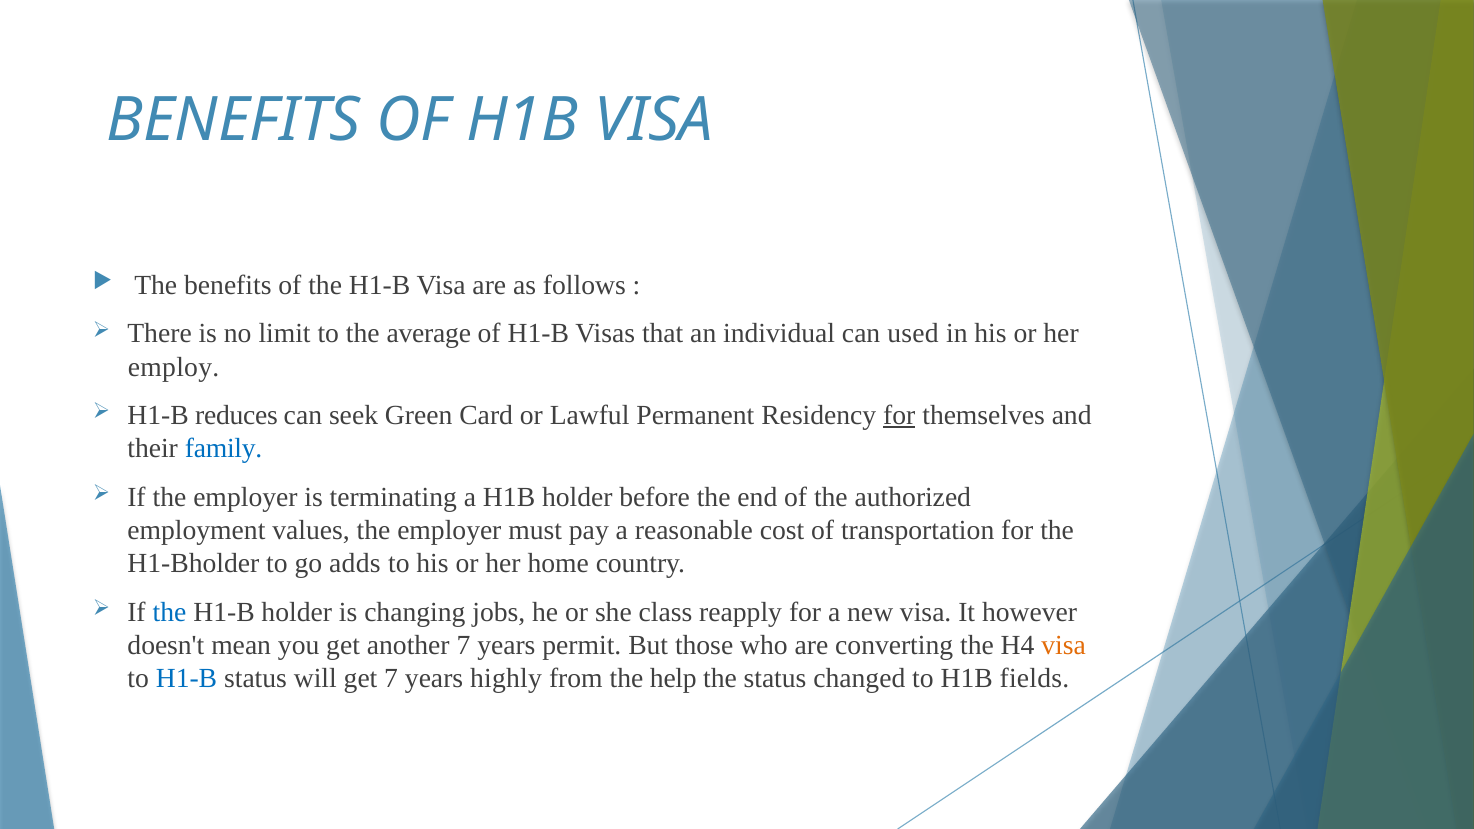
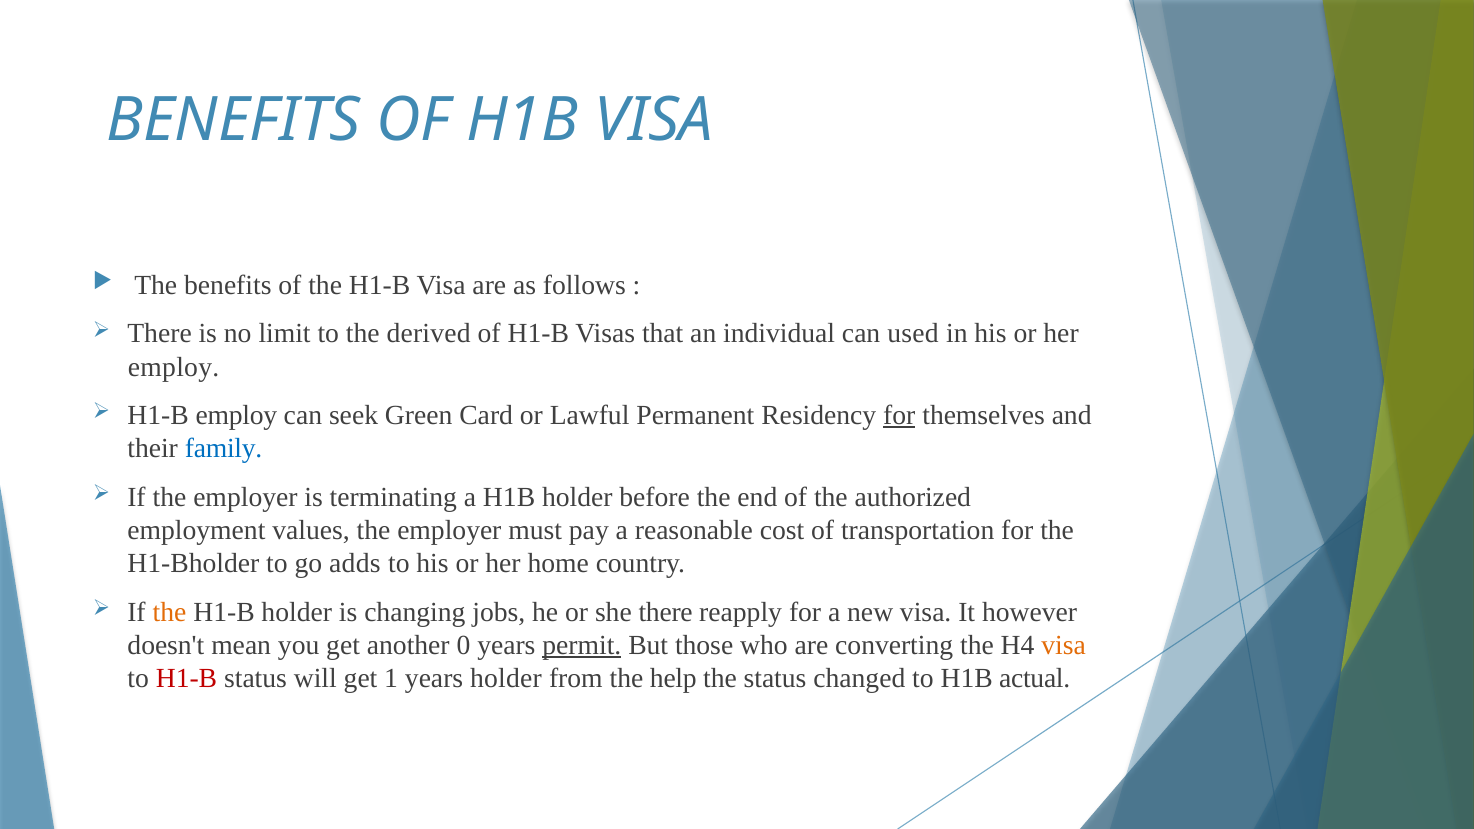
average: average -> derived
H1-B reduces: reduces -> employ
the at (170, 612) colour: blue -> orange
she class: class -> there
another 7: 7 -> 0
permit underline: none -> present
H1-B at (186, 678) colour: blue -> red
get 7: 7 -> 1
years highly: highly -> holder
fields: fields -> actual
